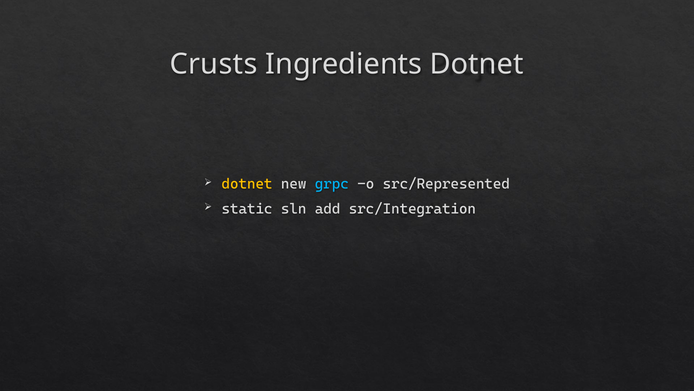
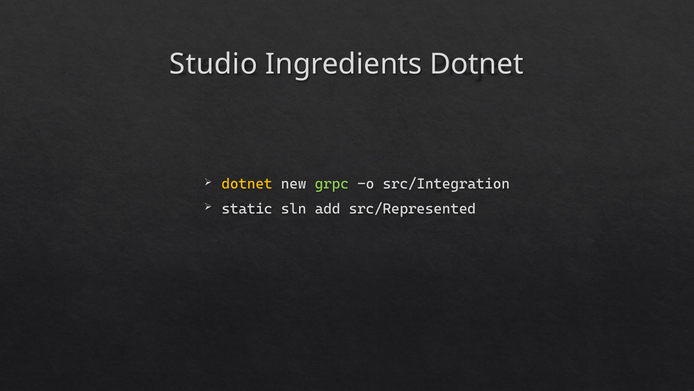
Crusts: Crusts -> Studio
grpc colour: light blue -> light green
src/Represented: src/Represented -> src/Integration
src/Integration: src/Integration -> src/Represented
